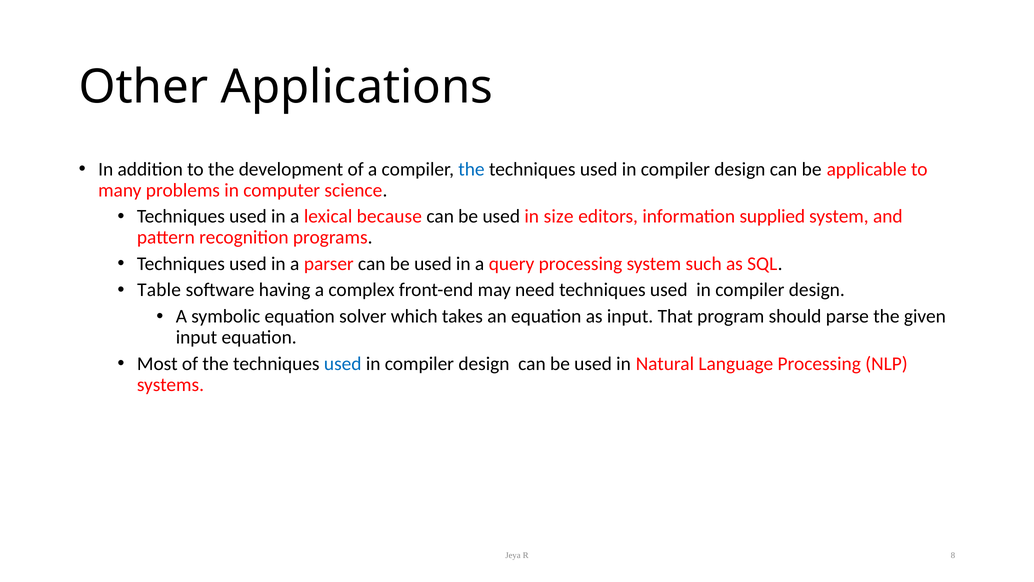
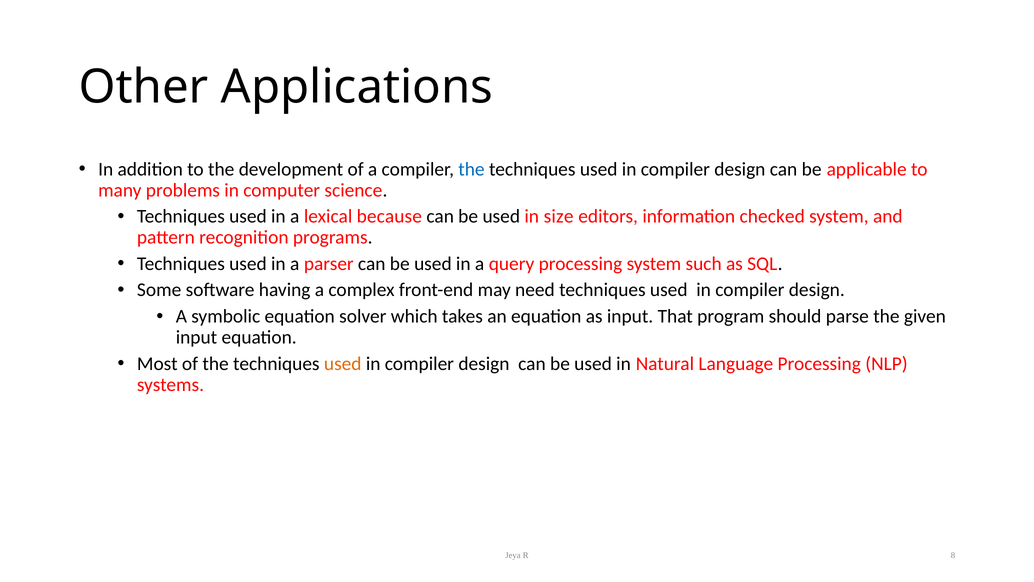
supplied: supplied -> checked
Table: Table -> Some
used at (343, 363) colour: blue -> orange
